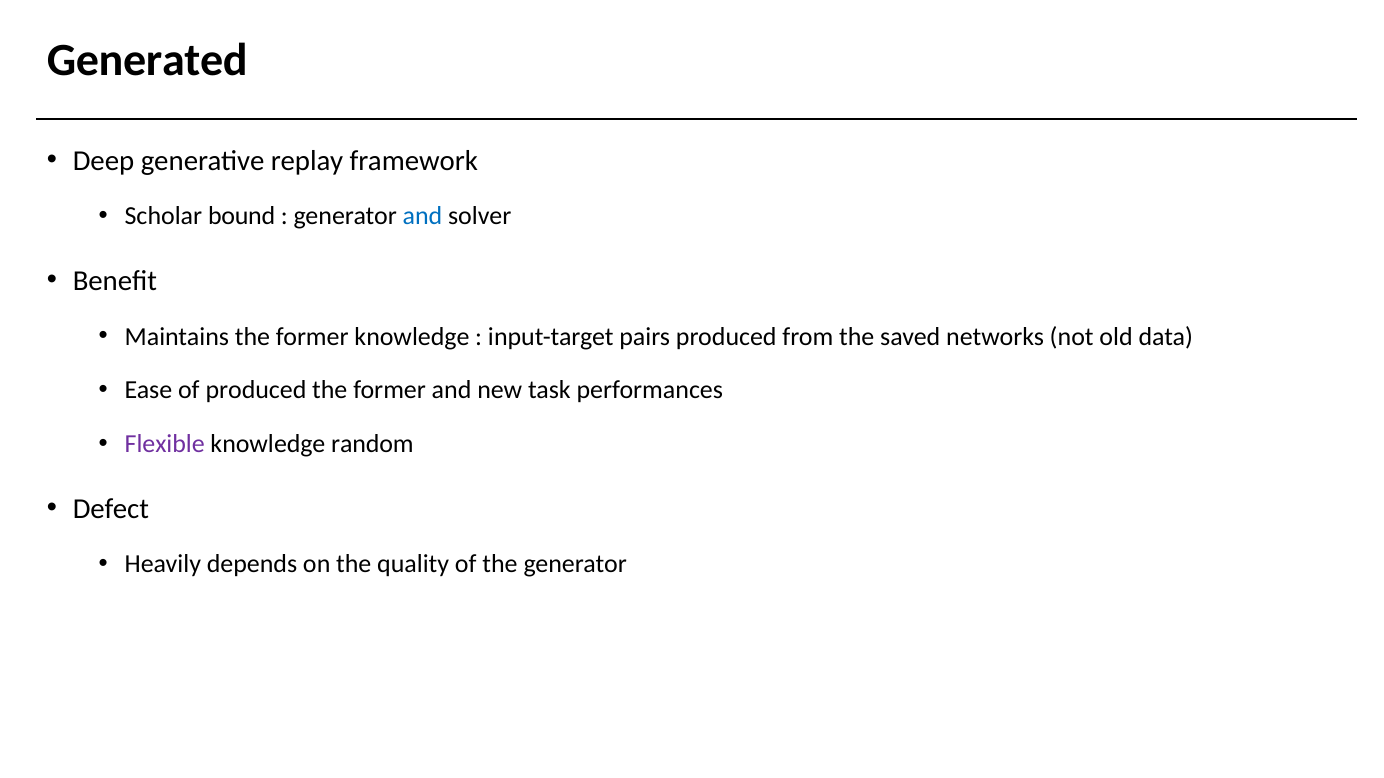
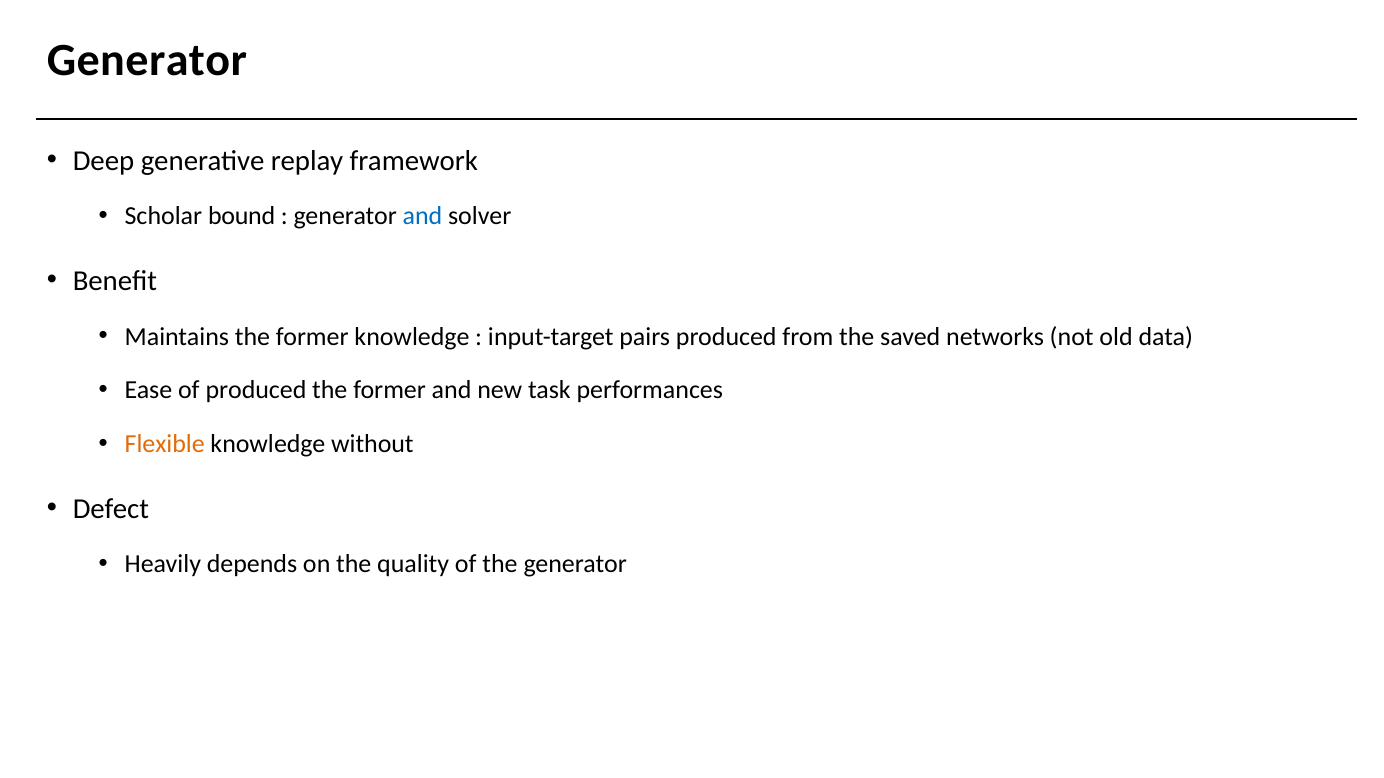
Generated at (147, 60): Generated -> Generator
Flexible colour: purple -> orange
random: random -> without
